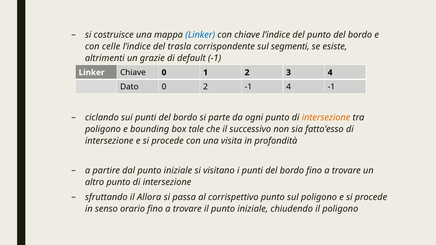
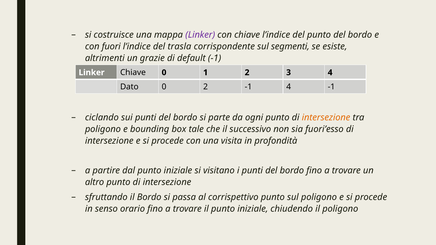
Linker at (200, 35) colour: blue -> purple
celle: celle -> fuori
fatto’esso: fatto’esso -> fuori’esso
il Allora: Allora -> Bordo
